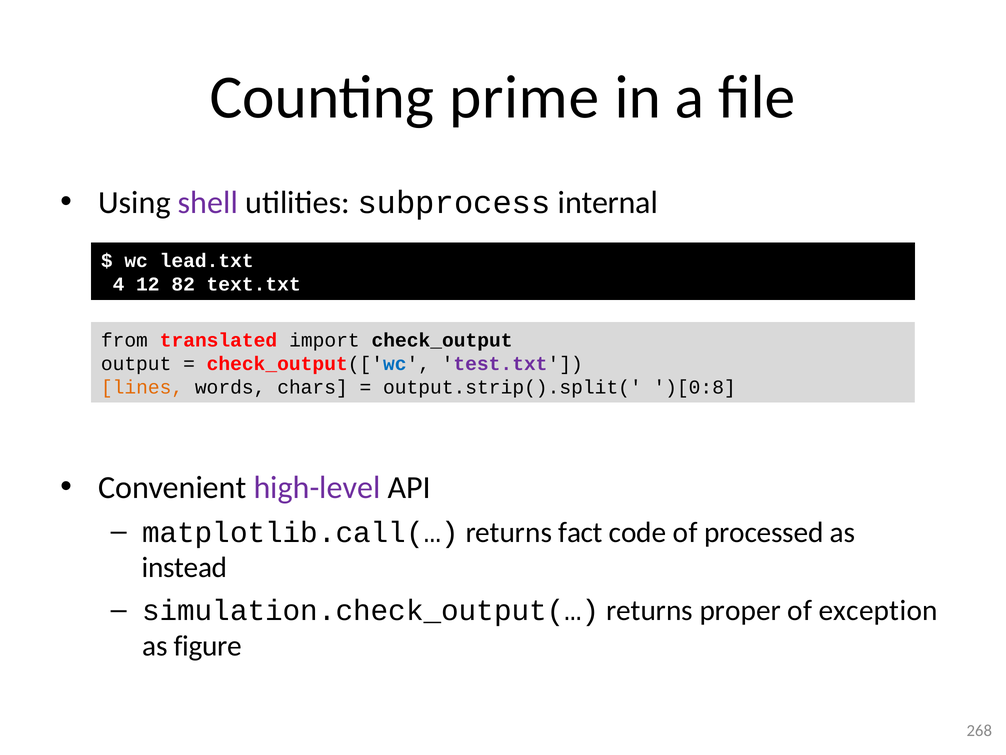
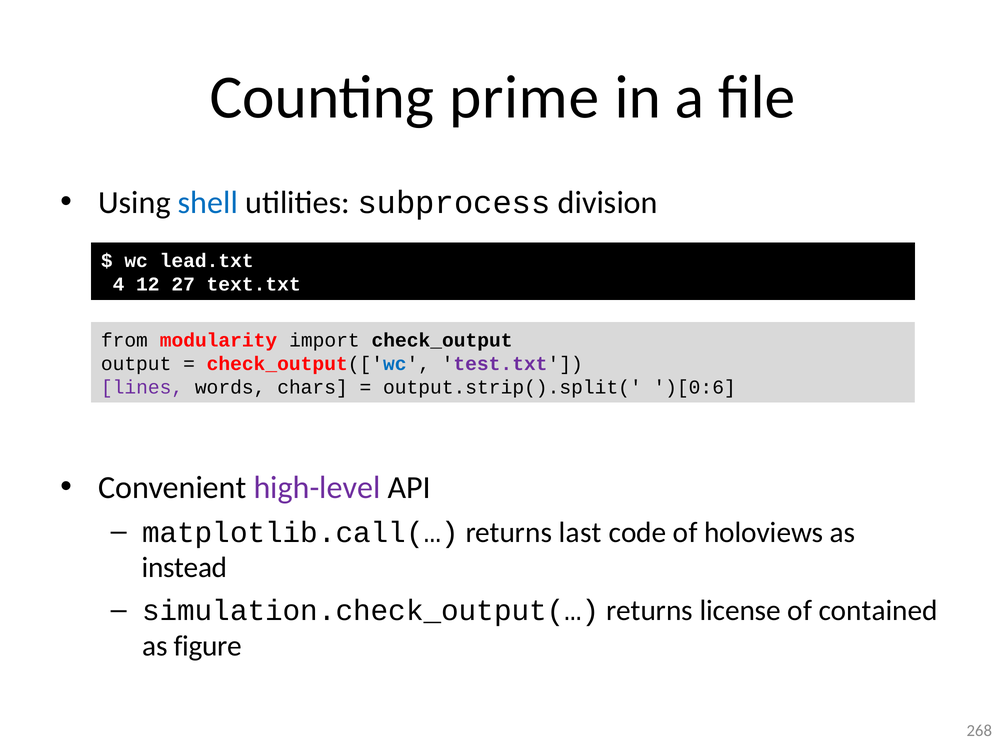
shell colour: purple -> blue
internal: internal -> division
82: 82 -> 27
translated: translated -> modularity
lines colour: orange -> purple
)[0:8: )[0:8 -> )[0:6
fact: fact -> last
processed: processed -> holoviews
proper: proper -> license
exception: exception -> contained
